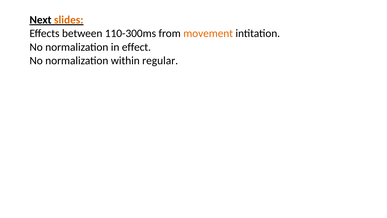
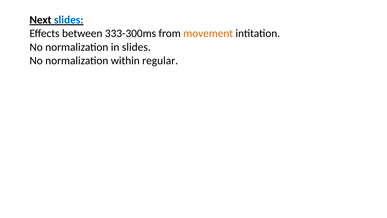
slides at (69, 20) colour: orange -> blue
110-300ms: 110-300ms -> 333-300ms
in effect: effect -> slides
